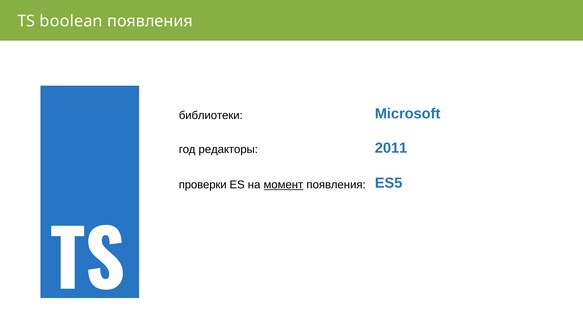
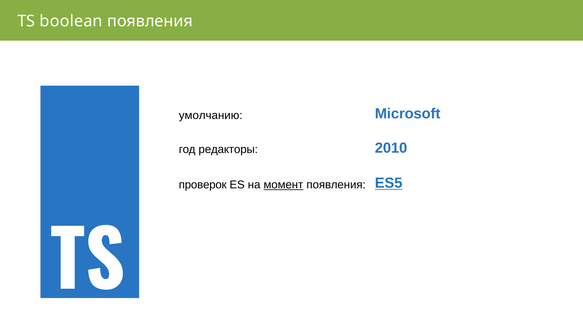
библиотеки: библиотеки -> умолчанию
2011: 2011 -> 2010
ES5 underline: none -> present
проверки: проверки -> проверок
